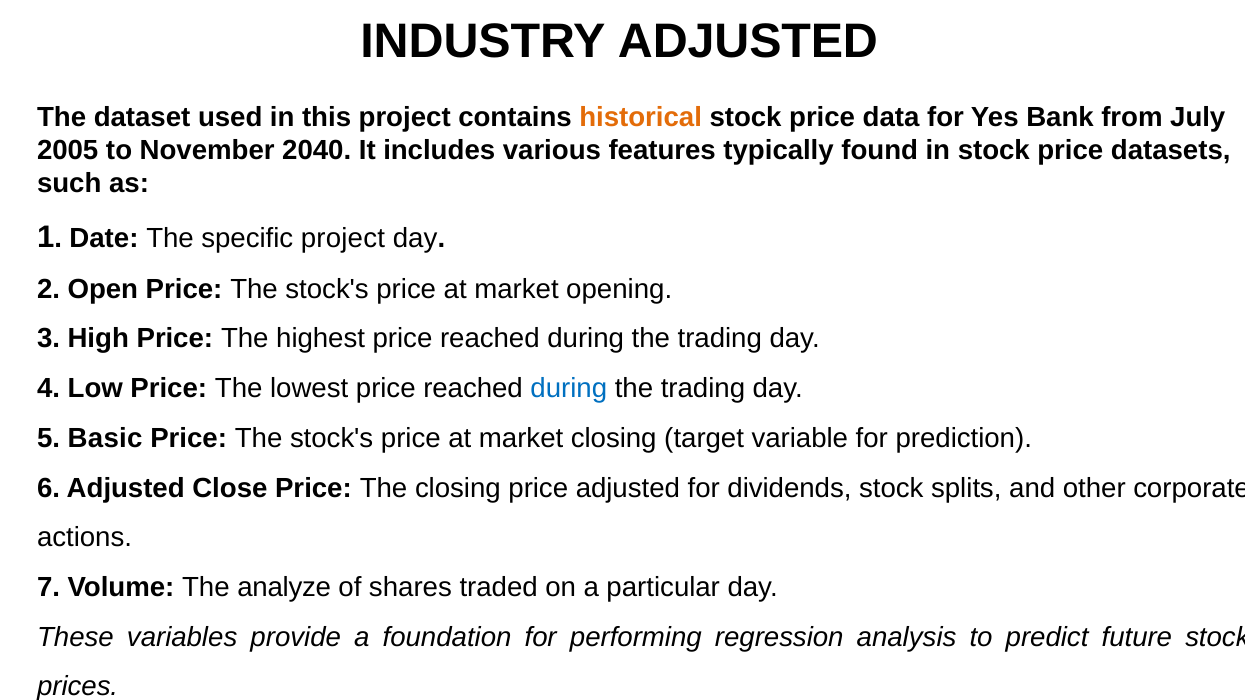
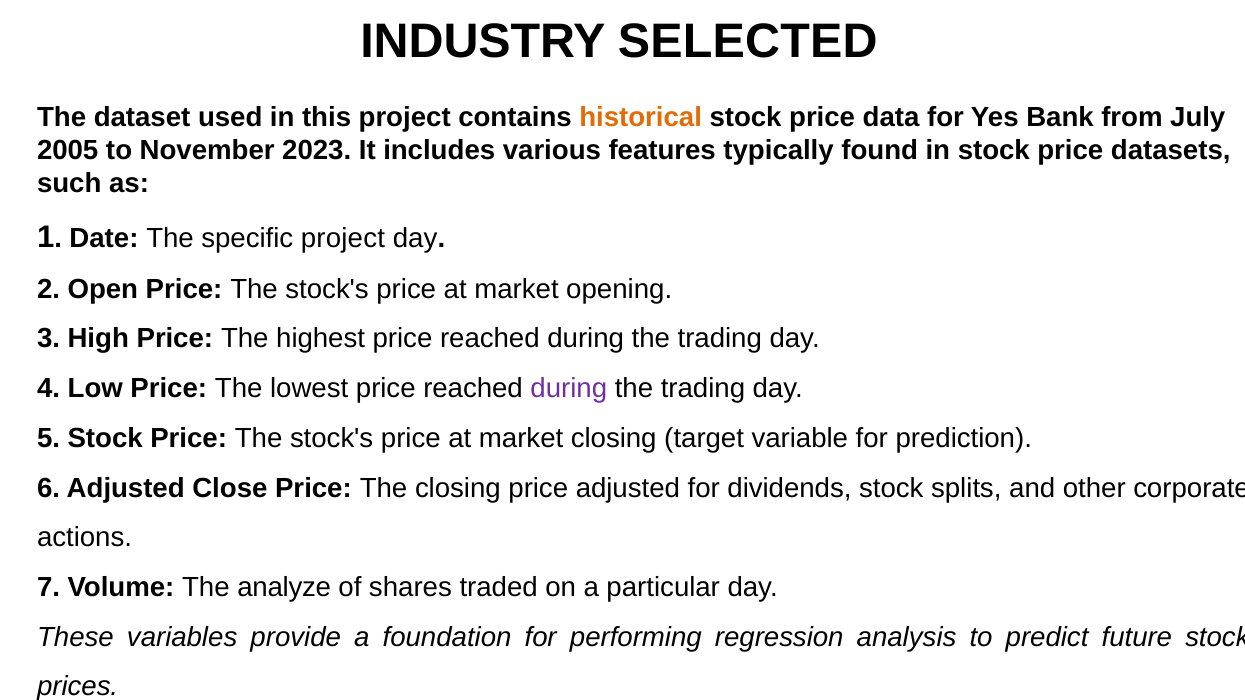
INDUSTRY ADJUSTED: ADJUSTED -> SELECTED
2040: 2040 -> 2023
during at (569, 389) colour: blue -> purple
5 Basic: Basic -> Stock
